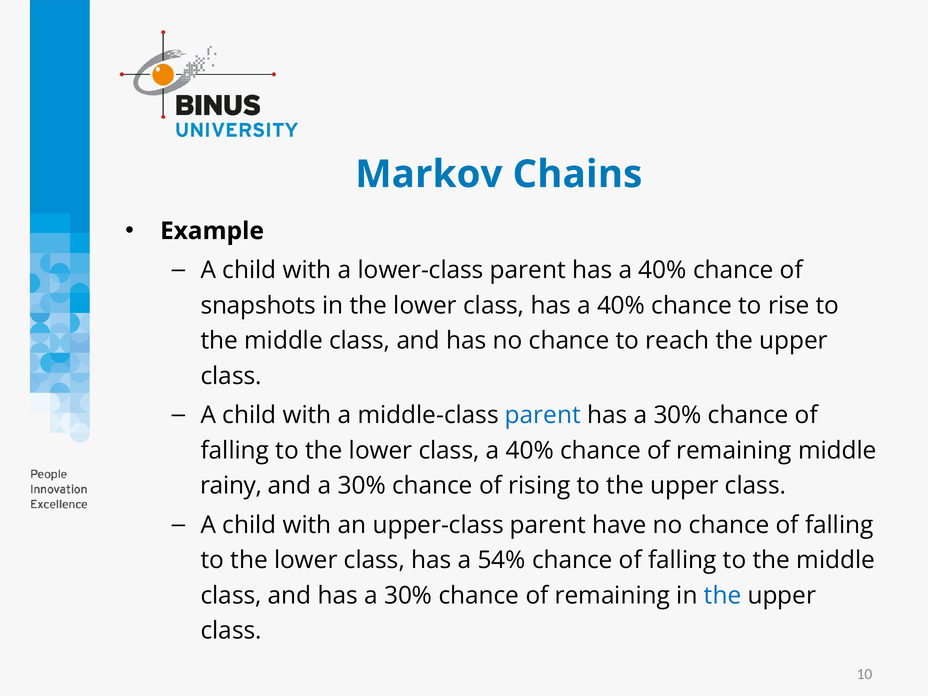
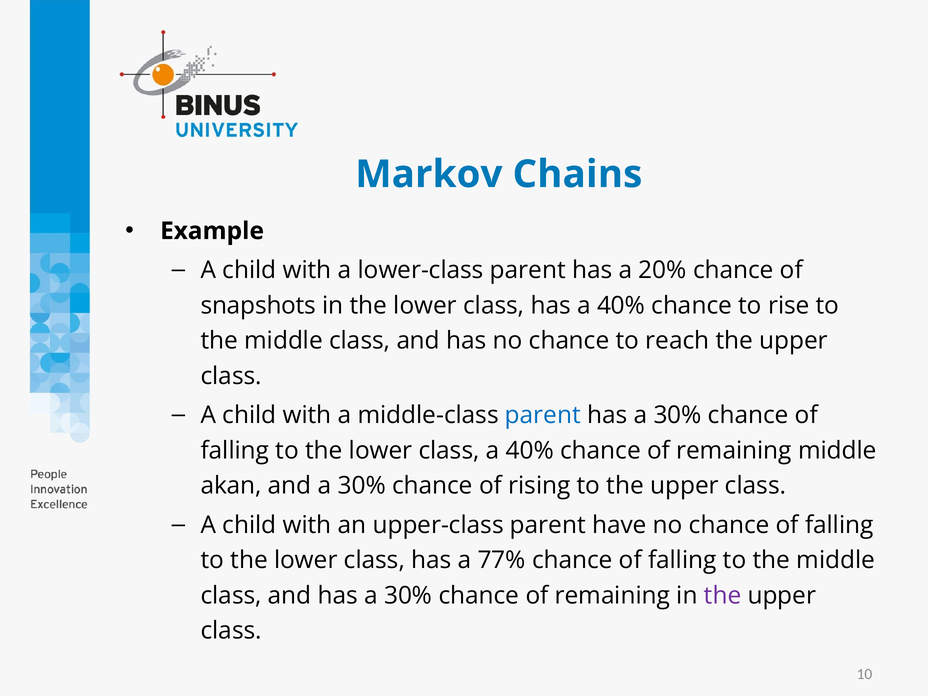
parent has a 40%: 40% -> 20%
rainy: rainy -> akan
54%: 54% -> 77%
the at (723, 595) colour: blue -> purple
